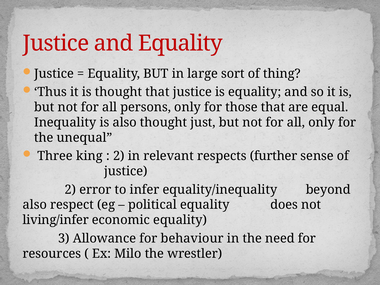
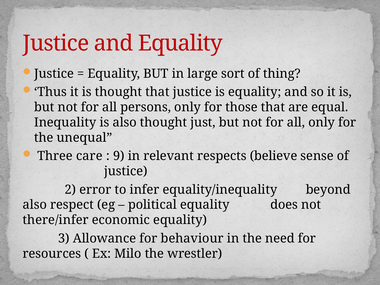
king: king -> care
2 at (119, 156): 2 -> 9
further: further -> believe
living/infer: living/infer -> there/infer
